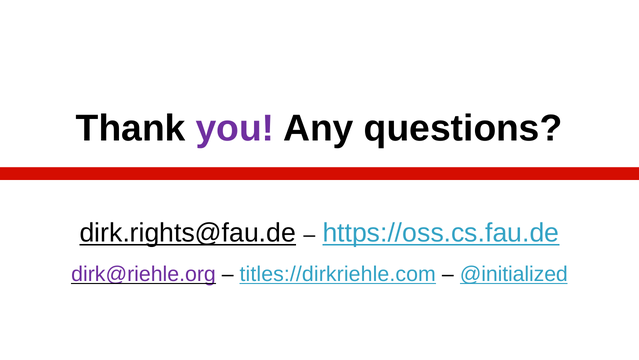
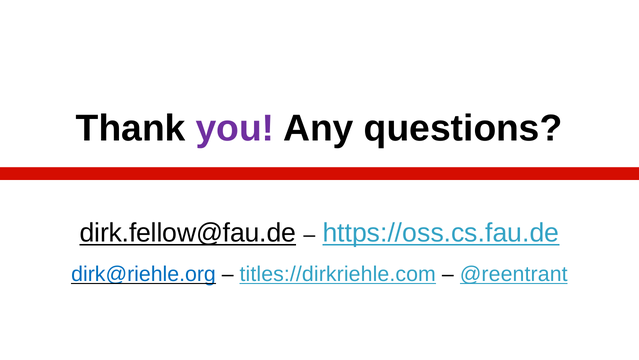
dirk.rights@fau.de: dirk.rights@fau.de -> dirk.fellow@fau.de
dirk@riehle.org colour: purple -> blue
@initialized: @initialized -> @reentrant
